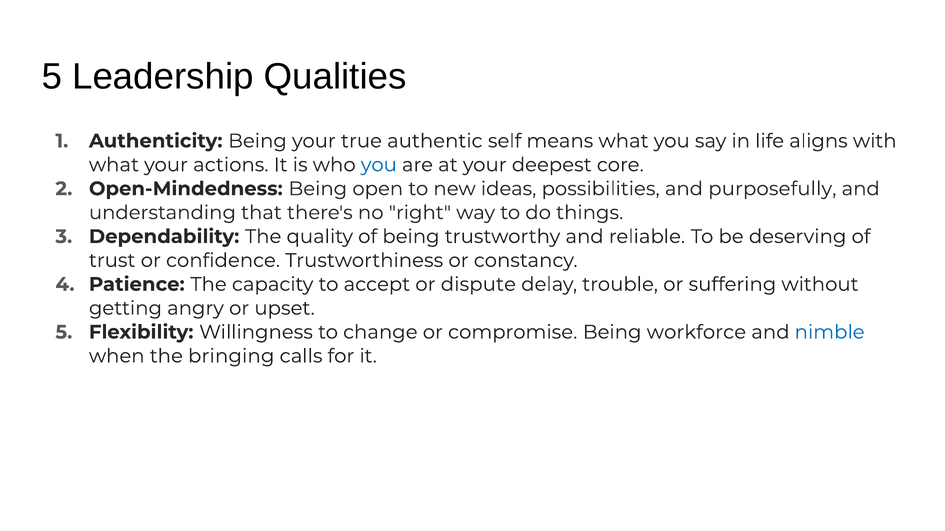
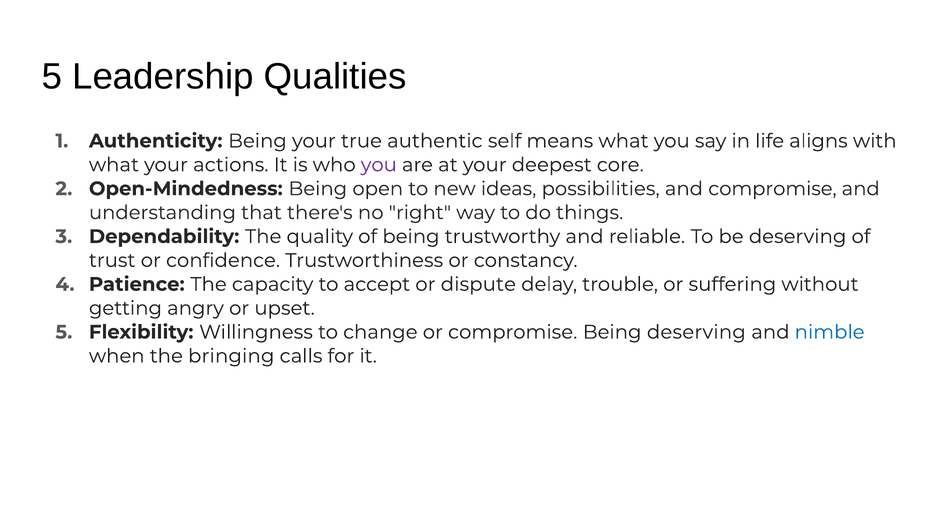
you at (379, 165) colour: blue -> purple
and purposefully: purposefully -> compromise
Being workforce: workforce -> deserving
